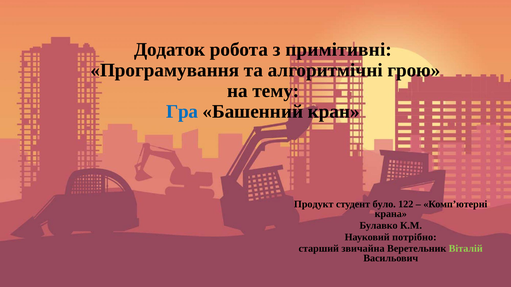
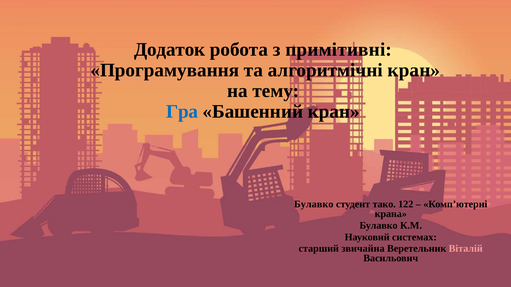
алгоритмічні грою: грою -> кран
Продукт at (314, 205): Продукт -> Булавко
було: було -> тако
потрібно: потрібно -> системах
Віталій colour: light green -> pink
